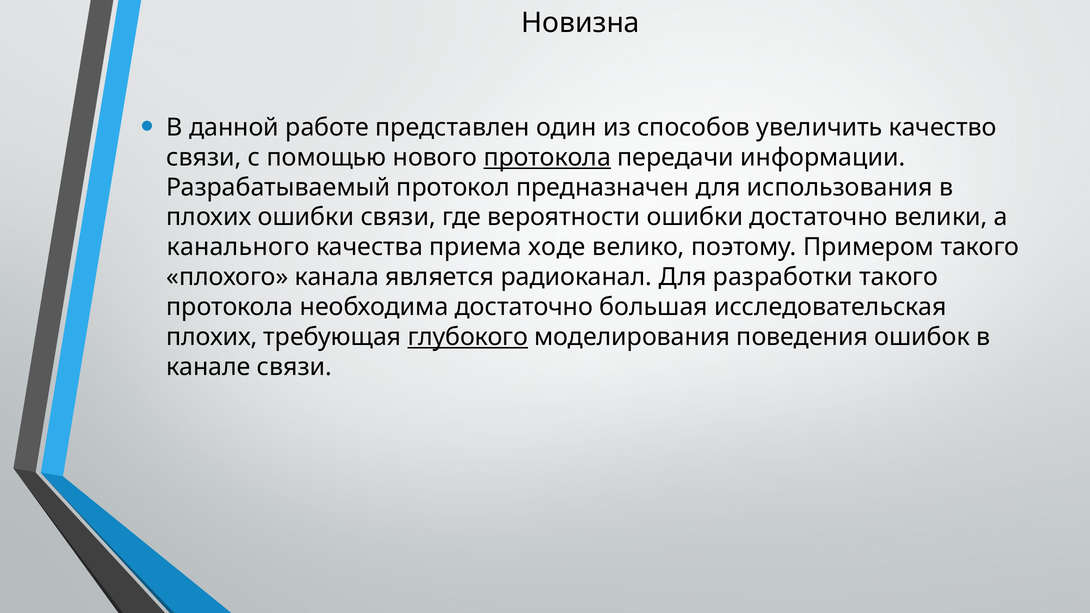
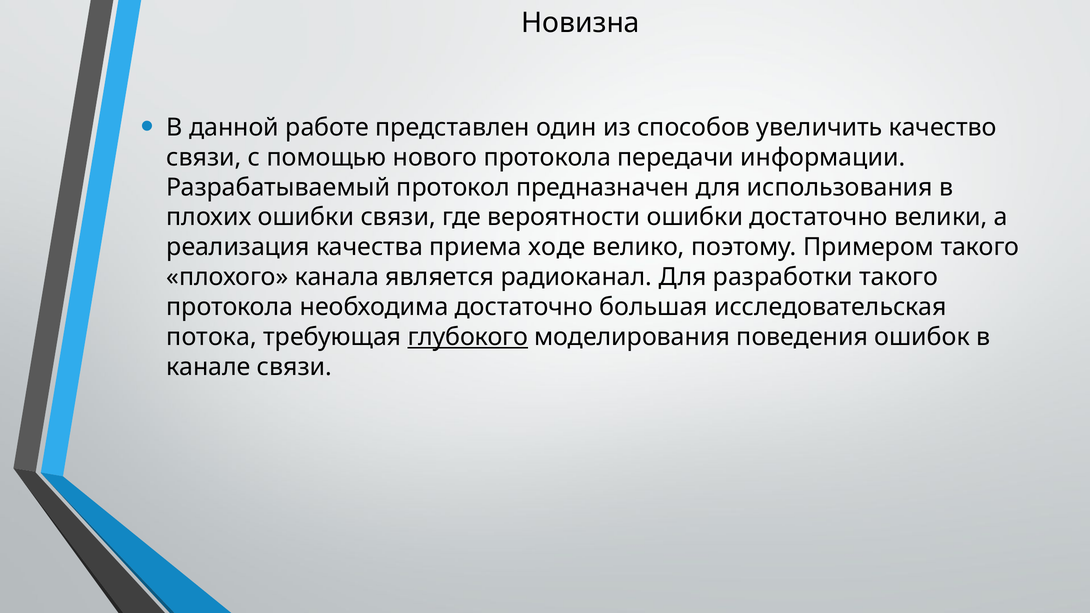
протокола at (547, 157) underline: present -> none
канального: канального -> реализация
плохих at (212, 337): плохих -> потока
